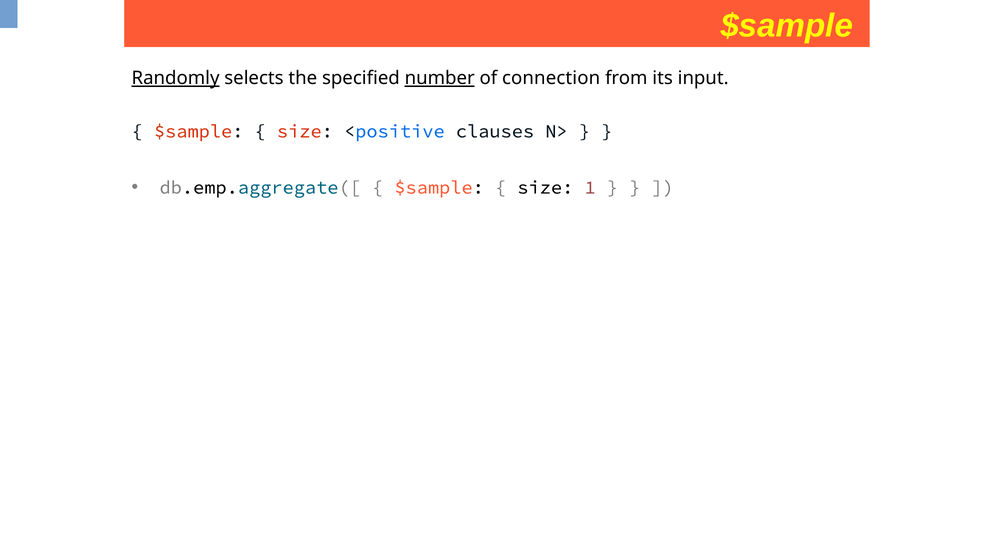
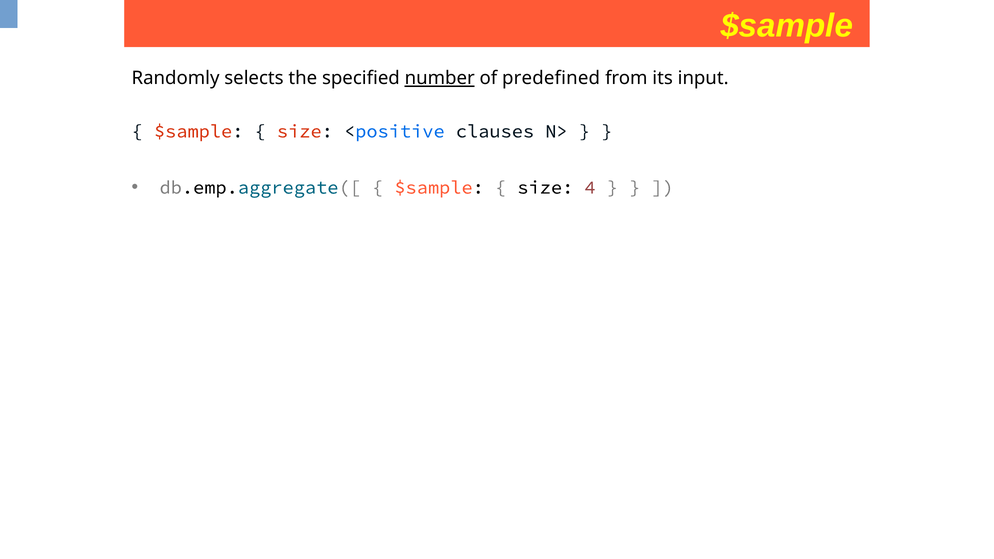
Randomly underline: present -> none
connection: connection -> predefined
1: 1 -> 4
